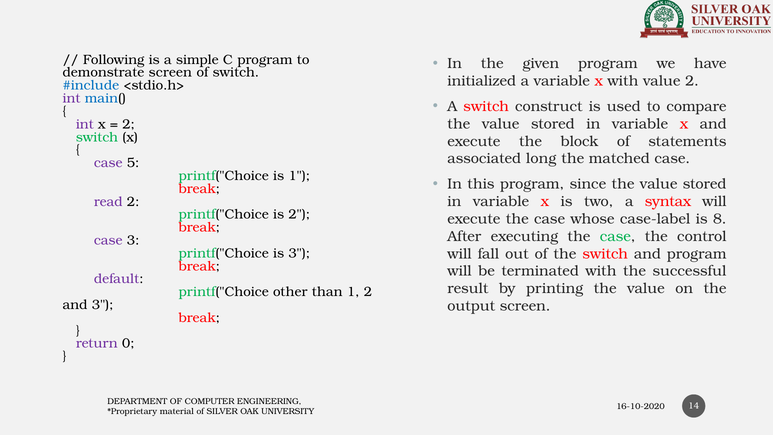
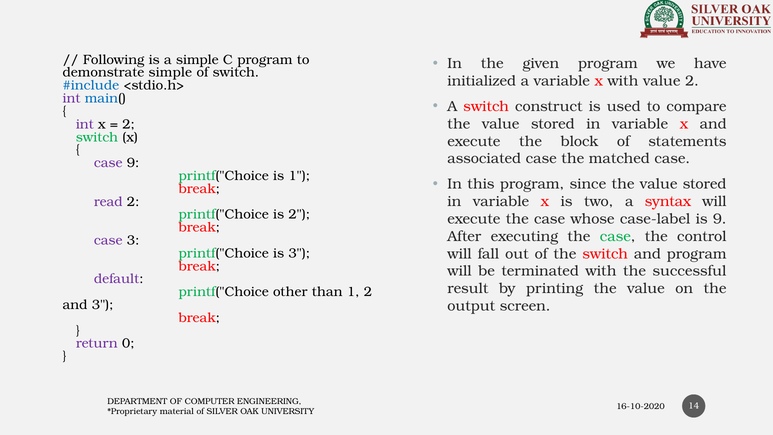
demonstrate screen: screen -> simple
associated long: long -> case
case 5: 5 -> 9
is 8: 8 -> 9
